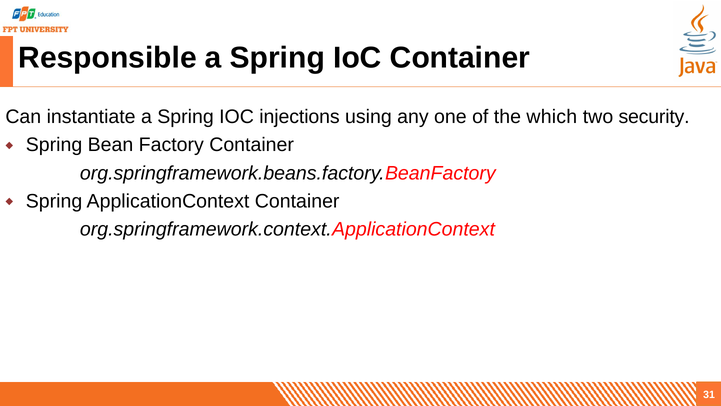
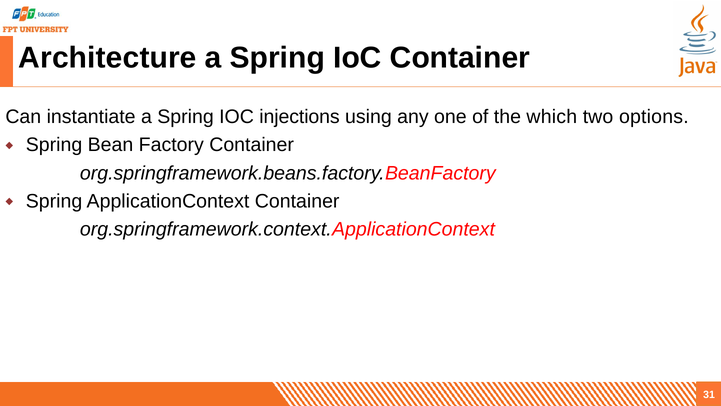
Responsible: Responsible -> Architecture
security: security -> options
